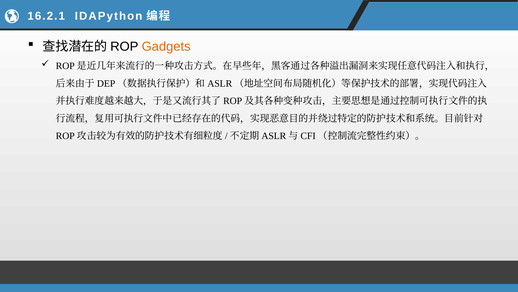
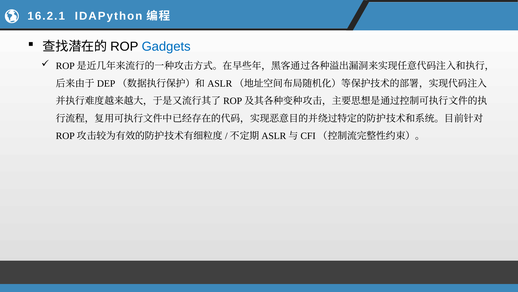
Gadgets colour: orange -> blue
